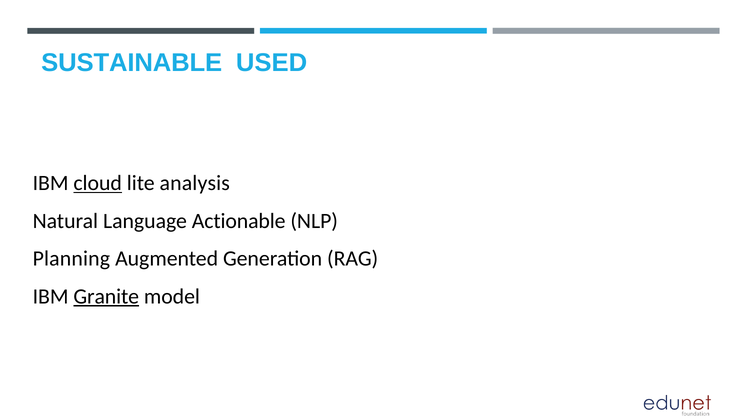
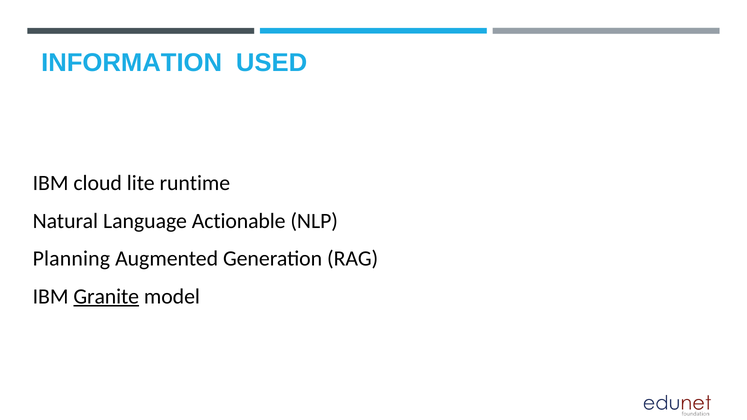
SUSTAINABLE: SUSTAINABLE -> INFORMATION
cloud underline: present -> none
analysis: analysis -> runtime
